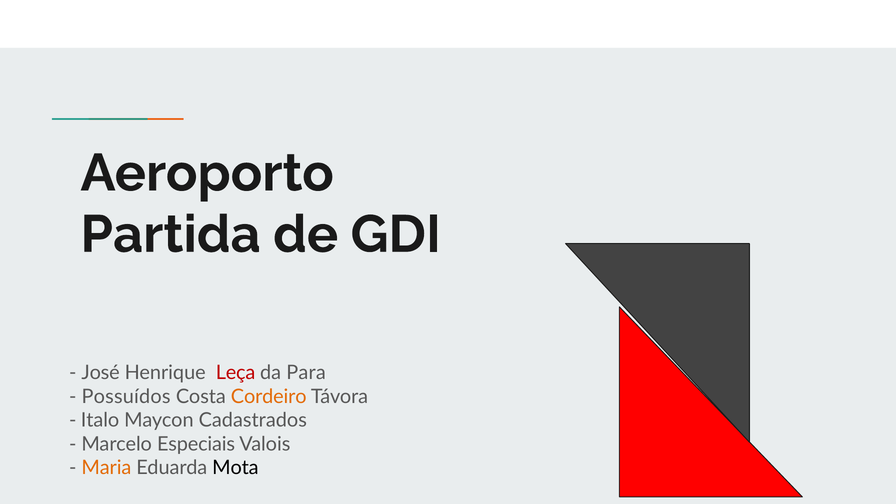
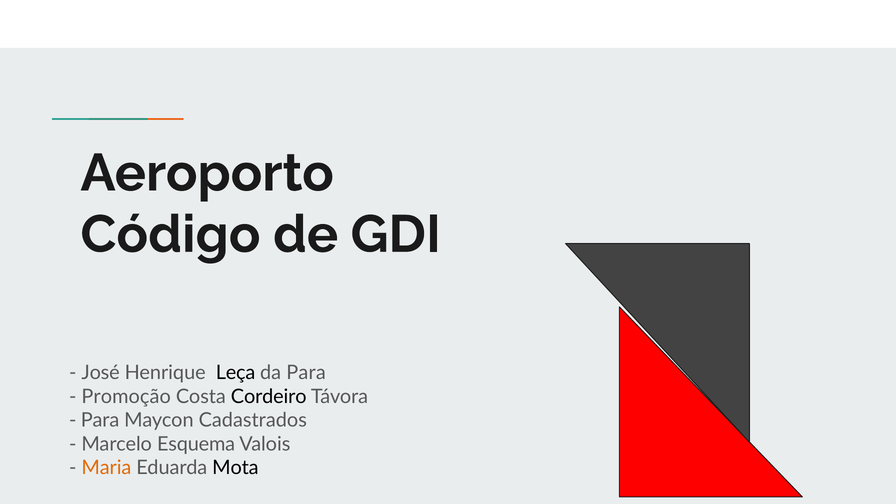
Partida: Partida -> Código
Leça colour: red -> black
Possuídos: Possuídos -> Promoção
Cordeiro colour: orange -> black
Italo at (100, 420): Italo -> Para
Especiais: Especiais -> Esquema
